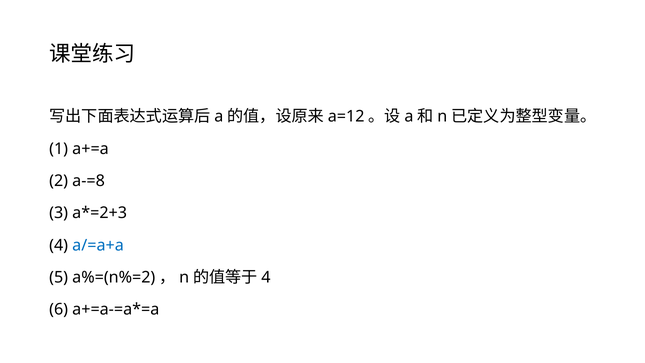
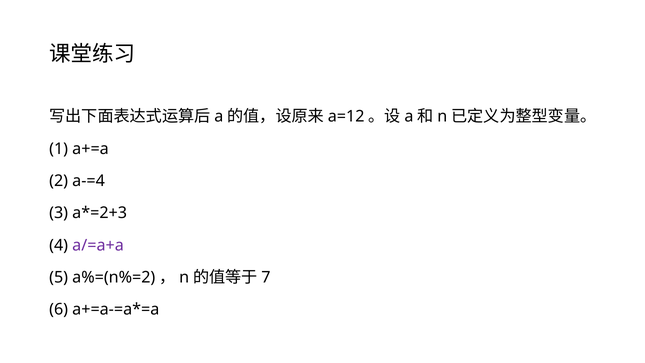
a-=8: a-=8 -> a-=4
a/=a+a colour: blue -> purple
4 at (266, 277): 4 -> 7
